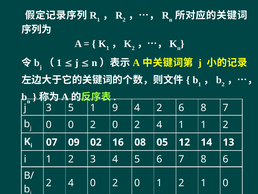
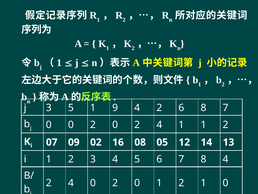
8 6: 6 -> 4
